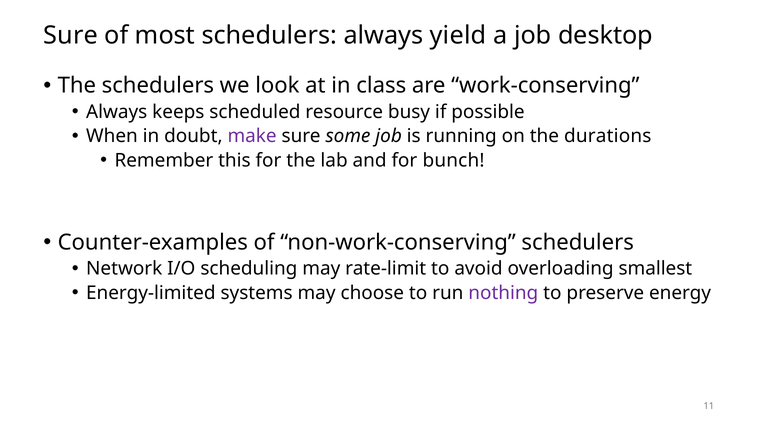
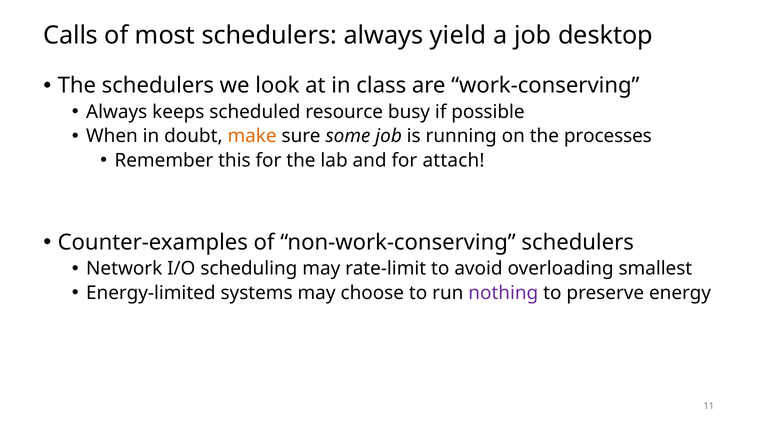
Sure at (71, 35): Sure -> Calls
make colour: purple -> orange
durations: durations -> processes
bunch: bunch -> attach
